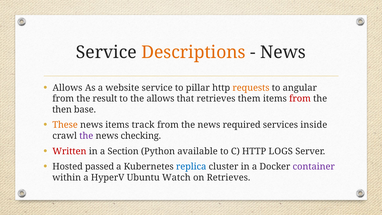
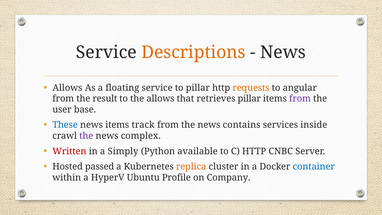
website: website -> floating
retrieves them: them -> pillar
from at (300, 99) colour: red -> purple
then: then -> user
These colour: orange -> blue
required: required -> contains
checking: checking -> complex
Section: Section -> Simply
LOGS: LOGS -> CNBC
replica colour: blue -> orange
container colour: purple -> blue
Watch: Watch -> Profile
on Retrieves: Retrieves -> Company
